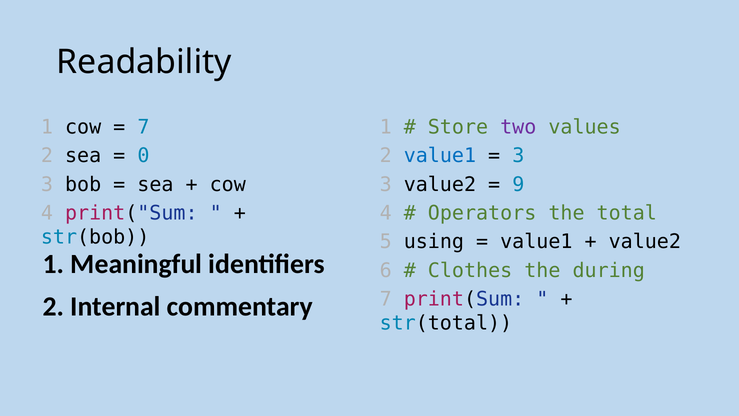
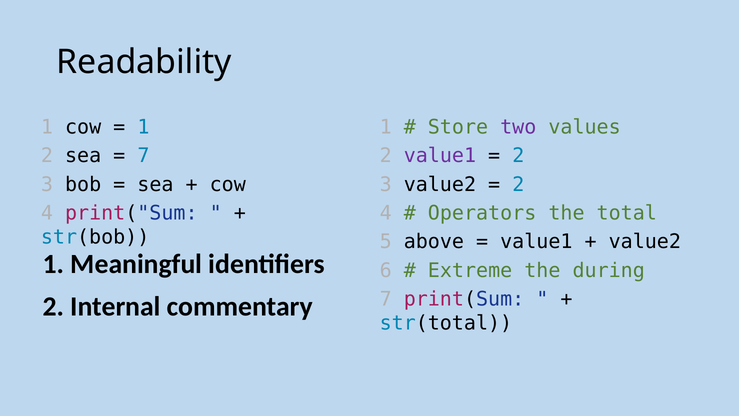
7 at (143, 127): 7 -> 1
0 at (143, 156): 0 -> 7
value1 at (440, 156) colour: blue -> purple
3 at (518, 156): 3 -> 2
9 at (518, 184): 9 -> 2
using: using -> above
Clothes: Clothes -> Extreme
